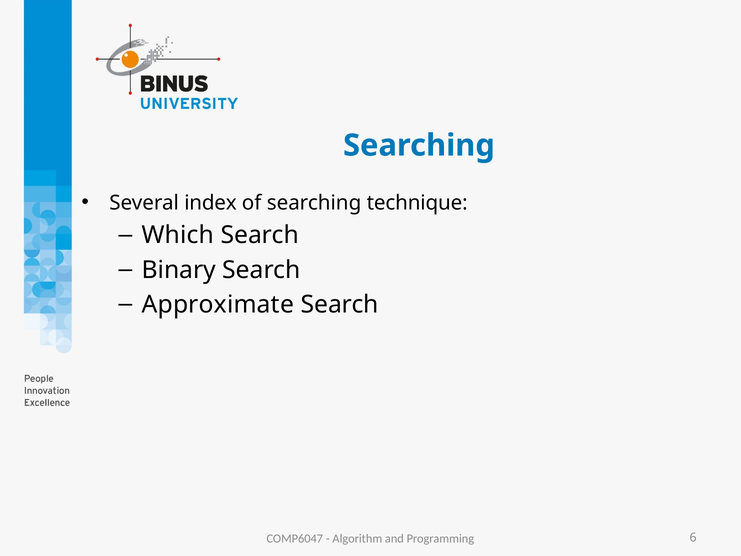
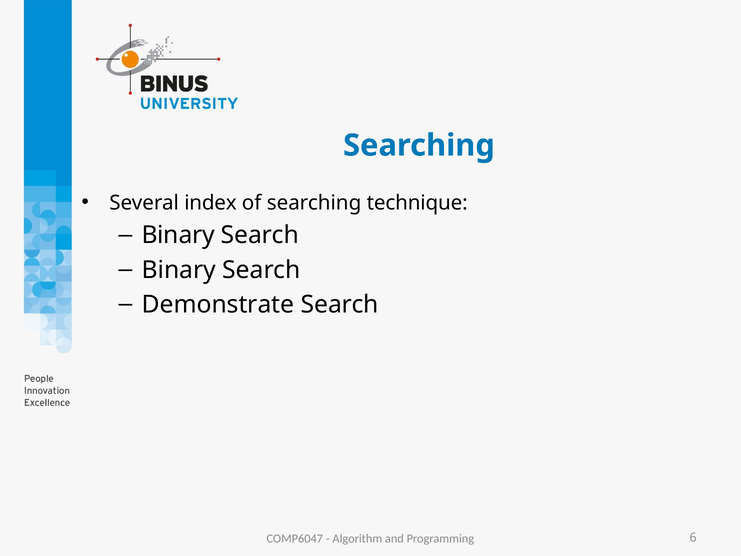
Which at (178, 235): Which -> Binary
Approximate: Approximate -> Demonstrate
